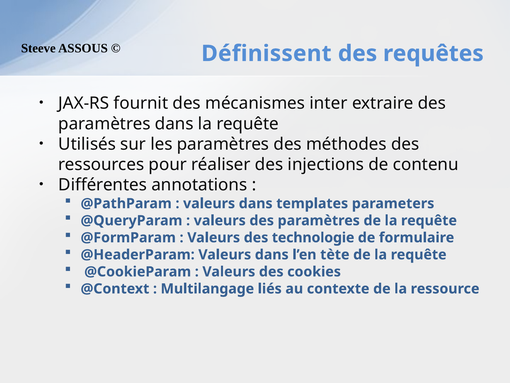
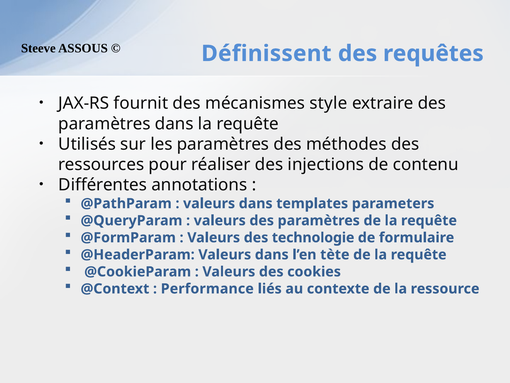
inter: inter -> style
Multilangage: Multilangage -> Performance
